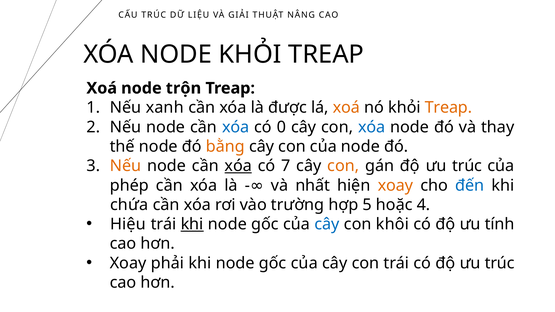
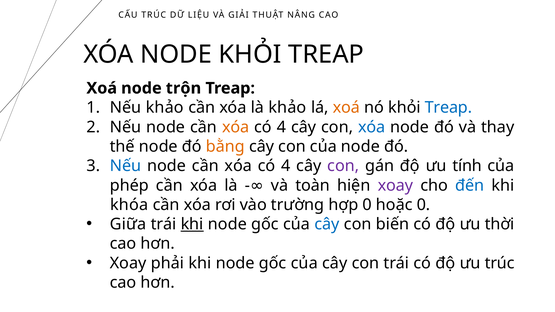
Nếu xanh: xanh -> khảo
là được: được -> khảo
Treap at (448, 108) colour: orange -> blue
xóa at (236, 127) colour: blue -> orange
0 at (281, 127): 0 -> 4
Nếu at (126, 166) colour: orange -> blue
xóa at (238, 166) underline: present -> none
7 at (286, 166): 7 -> 4
con at (343, 166) colour: orange -> purple
gán độ ưu trúc: trúc -> tính
nhất: nhất -> toàn
xoay at (395, 185) colour: orange -> purple
chứa: chứa -> khóa
hợp 5: 5 -> 0
hoặc 4: 4 -> 0
Hiệu: Hiệu -> Giữa
khôi: khôi -> biến
tính: tính -> thời
